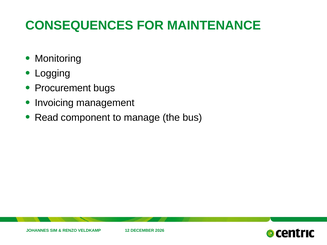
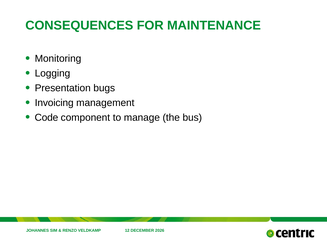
Procurement: Procurement -> Presentation
Read: Read -> Code
